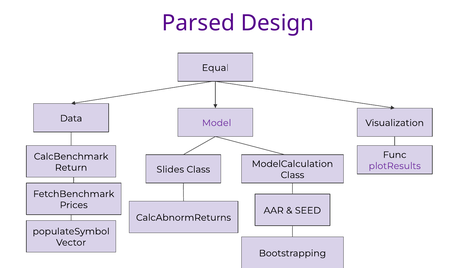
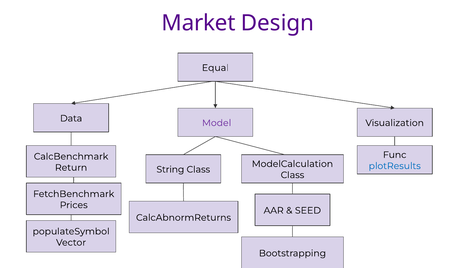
Parsed: Parsed -> Market
plotResults colour: purple -> blue
Slides: Slides -> String
